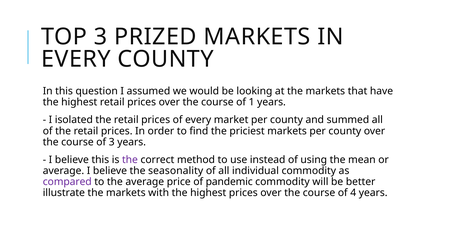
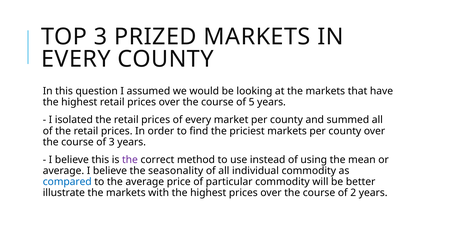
1: 1 -> 5
compared colour: purple -> blue
pandemic: pandemic -> particular
4: 4 -> 2
